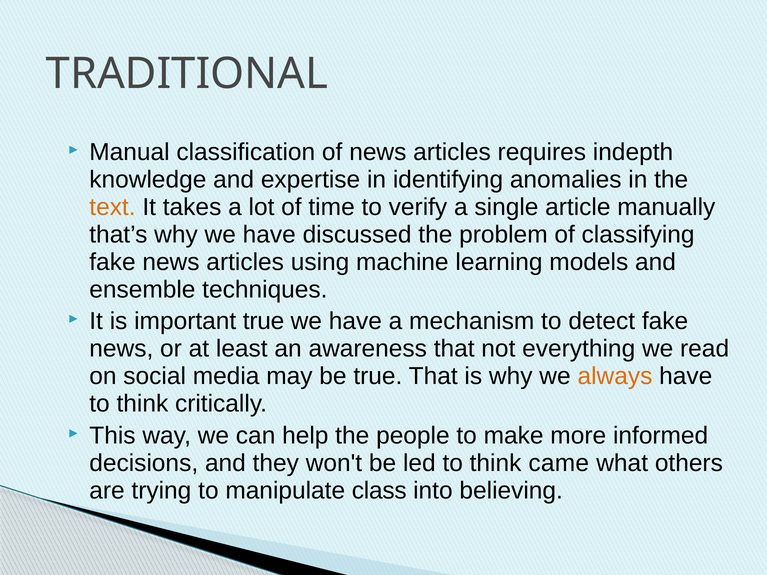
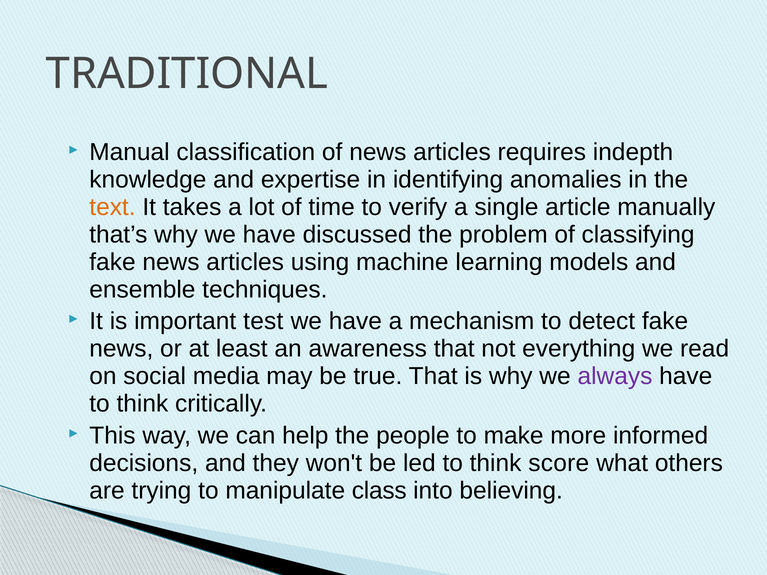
important true: true -> test
always colour: orange -> purple
came: came -> score
